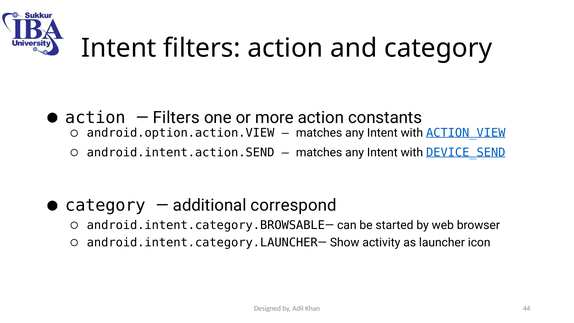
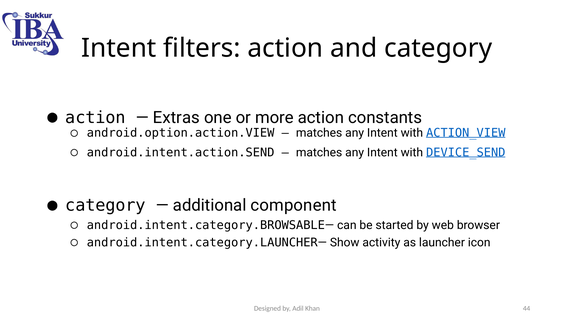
Filters at (176, 118): Filters -> Extras
correspond: correspond -> component
